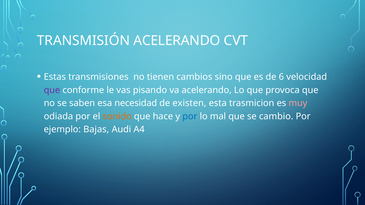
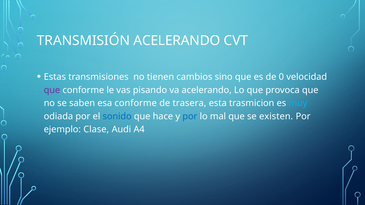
6: 6 -> 0
esa necesidad: necesidad -> conforme
existen: existen -> trasera
muy colour: pink -> light blue
sonido colour: orange -> blue
cambio: cambio -> existen
Bajas: Bajas -> Clase
